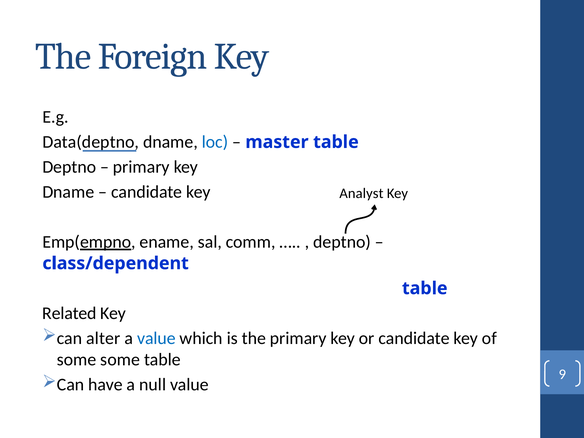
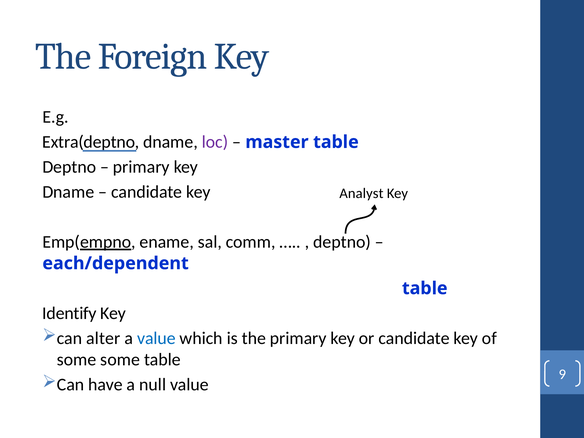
Data(deptno: Data(deptno -> Extra(deptno
loc colour: blue -> purple
class/dependent: class/dependent -> each/dependent
Related: Related -> Identify
